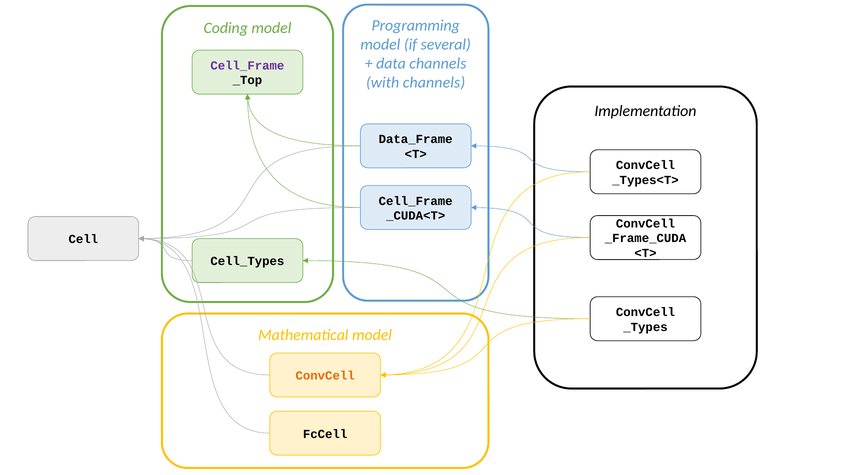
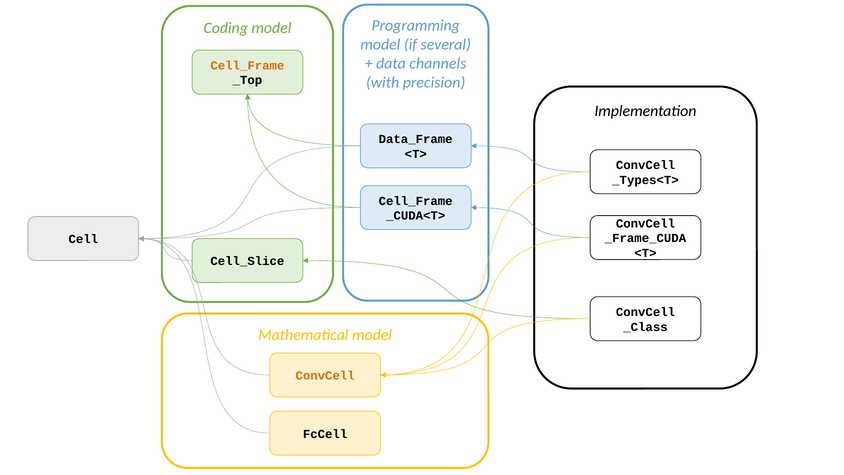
Cell_Frame at (247, 66) colour: purple -> orange
with channels: channels -> precision
Cell_Types: Cell_Types -> Cell_Slice
_Types: _Types -> _Class
